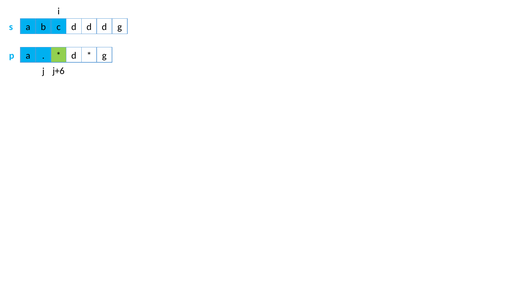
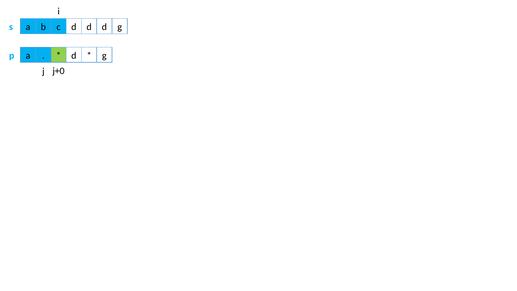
j+6: j+6 -> j+0
